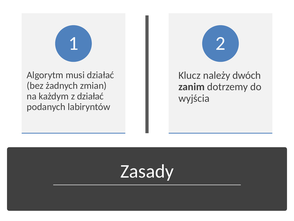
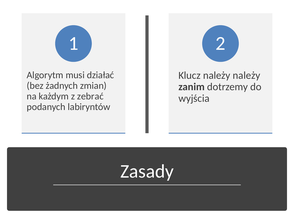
należy dwóch: dwóch -> należy
z działać: działać -> zebrać
